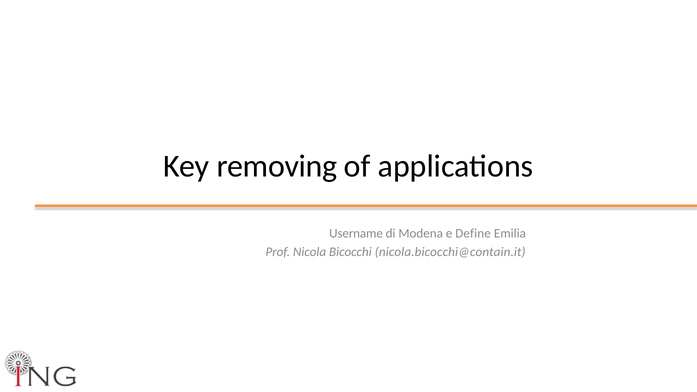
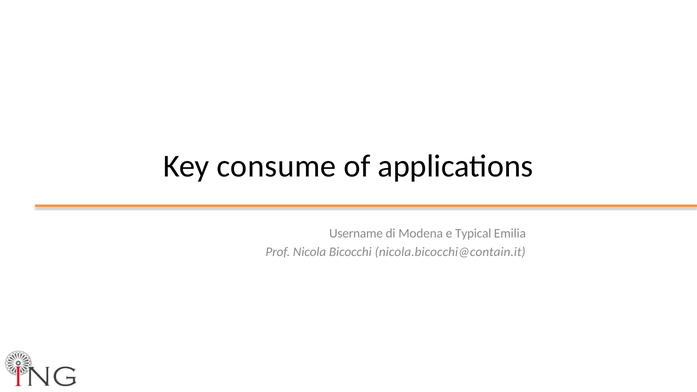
removing: removing -> consume
Define: Define -> Typical
